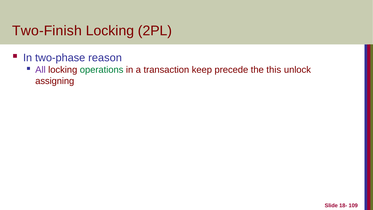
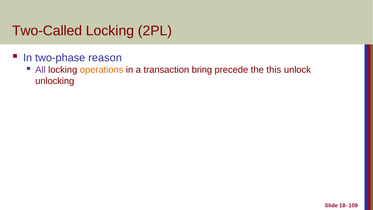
Two-Finish: Two-Finish -> Two-Called
operations colour: green -> orange
keep: keep -> bring
assigning: assigning -> unlocking
